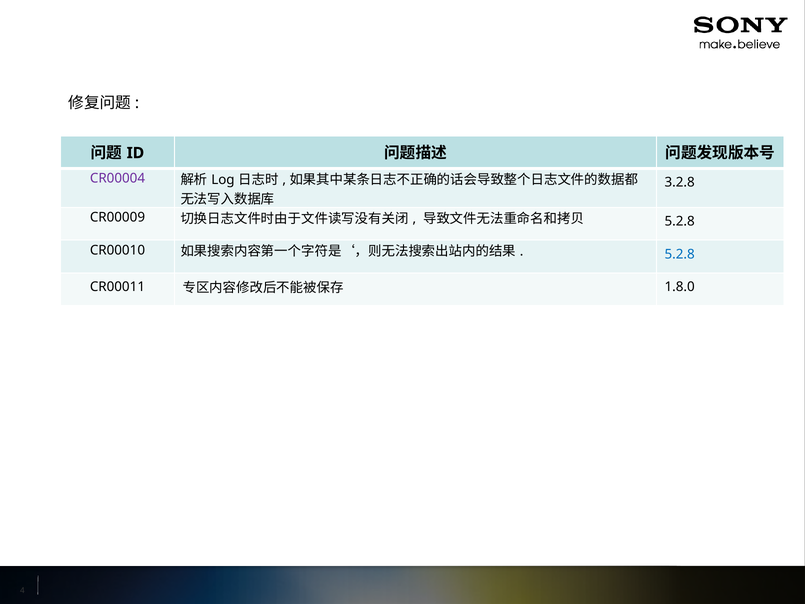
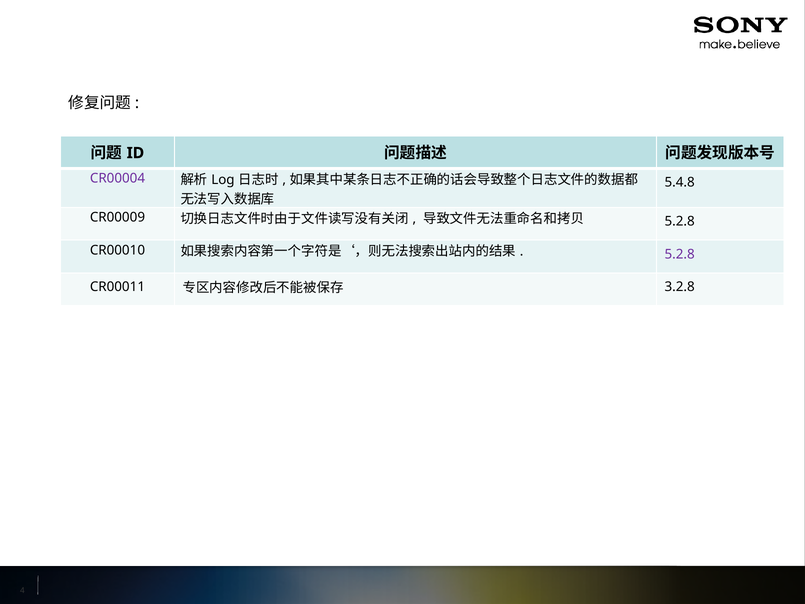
3.2.8: 3.2.8 -> 5.4.8
5.2.8 at (680, 254) colour: blue -> purple
1.8.0: 1.8.0 -> 3.2.8
